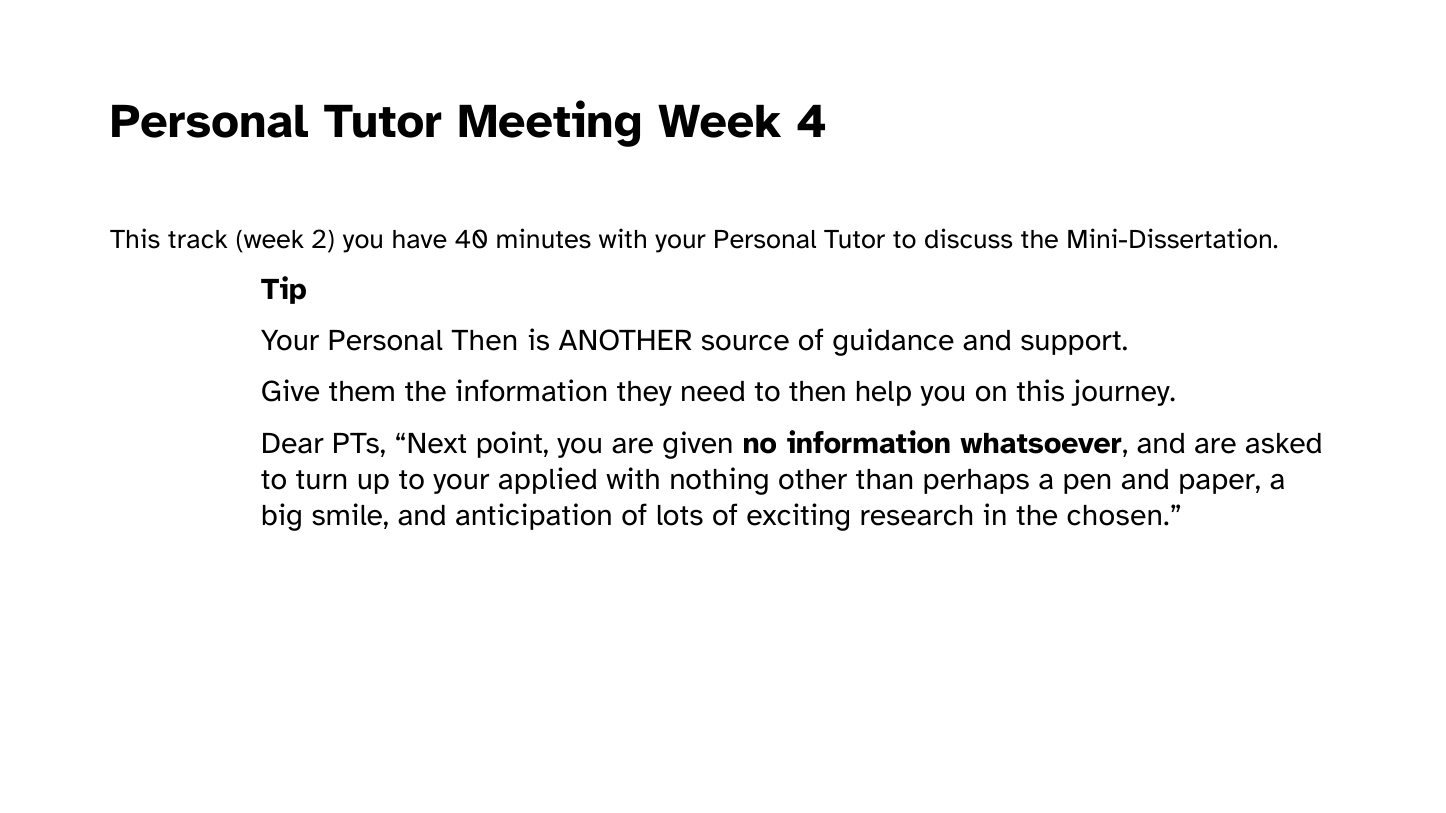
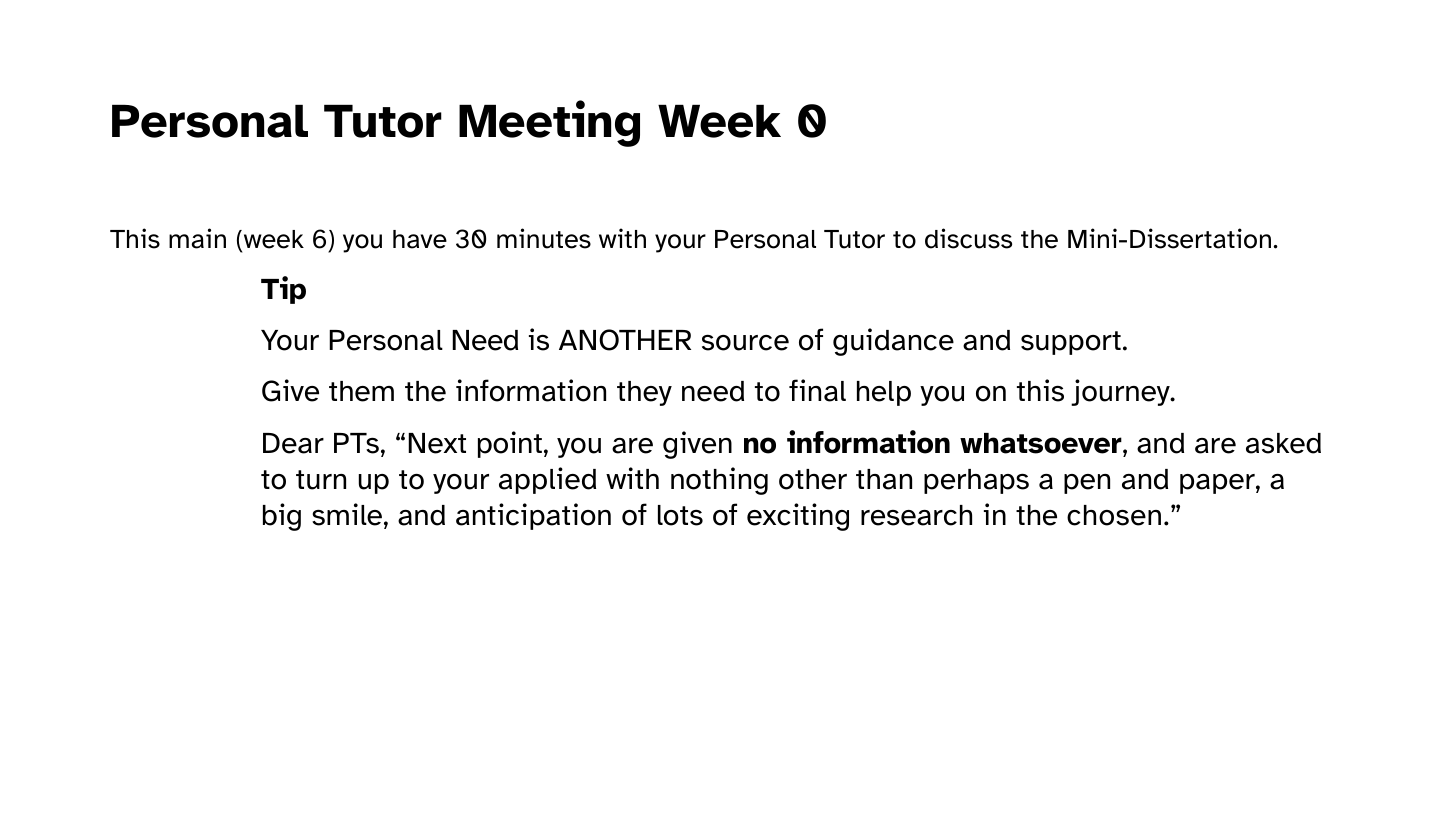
4: 4 -> 0
track: track -> main
2: 2 -> 6
40: 40 -> 30
Personal Then: Then -> Need
to then: then -> final
